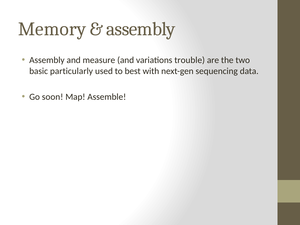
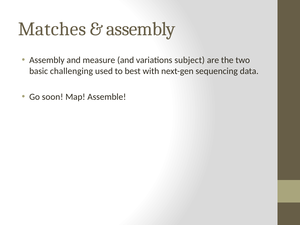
Memory: Memory -> Matches
trouble: trouble -> subject
particularly: particularly -> challenging
